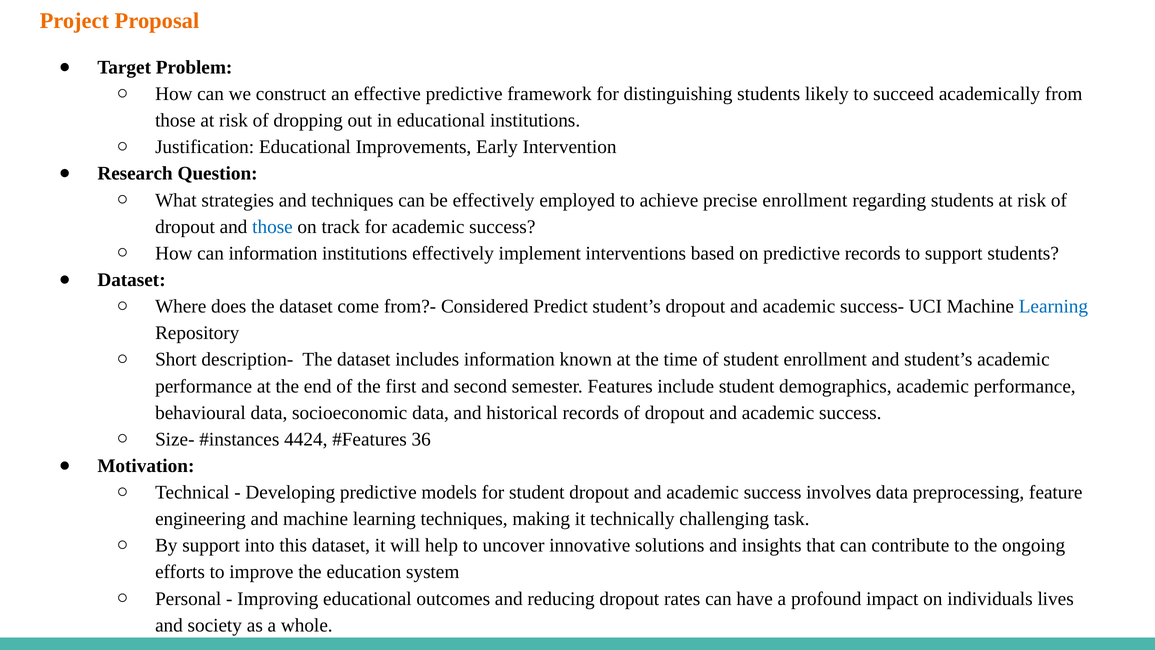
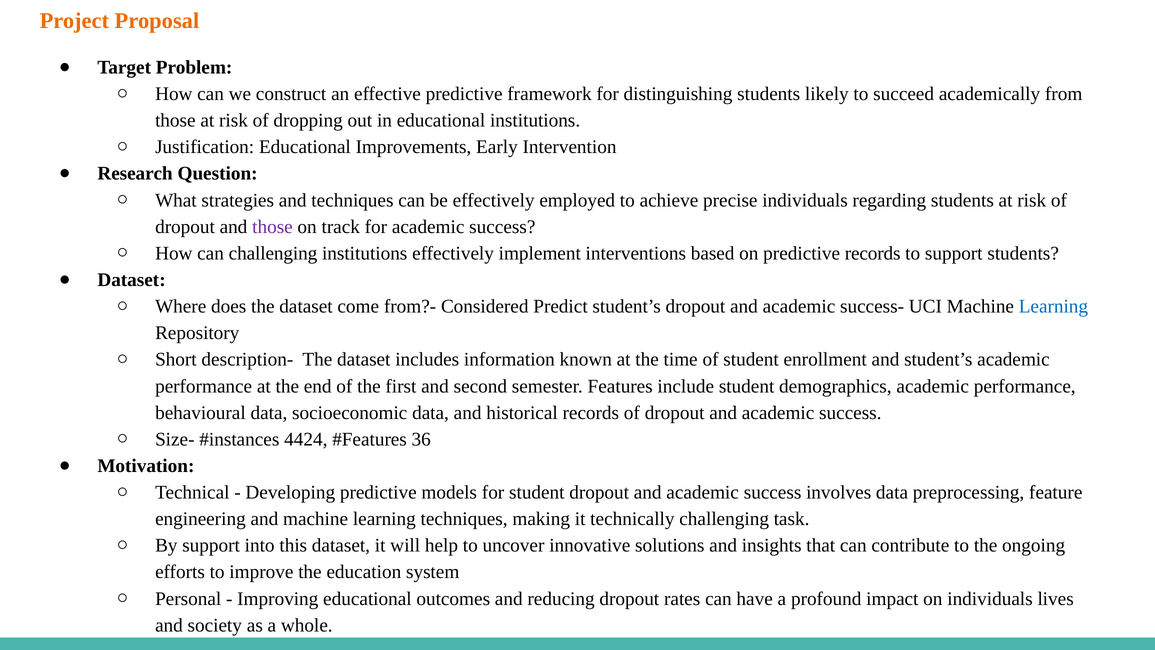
precise enrollment: enrollment -> individuals
those at (272, 227) colour: blue -> purple
can information: information -> challenging
